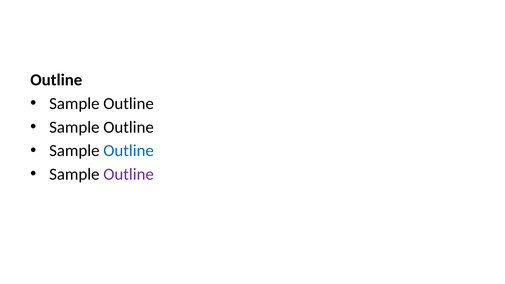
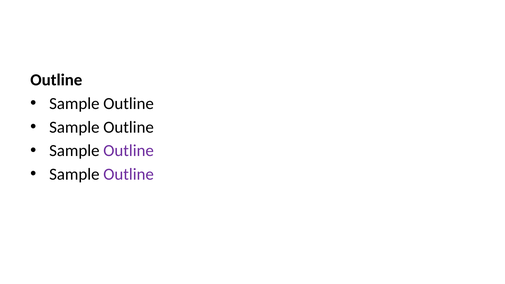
Outline at (129, 151) colour: blue -> purple
